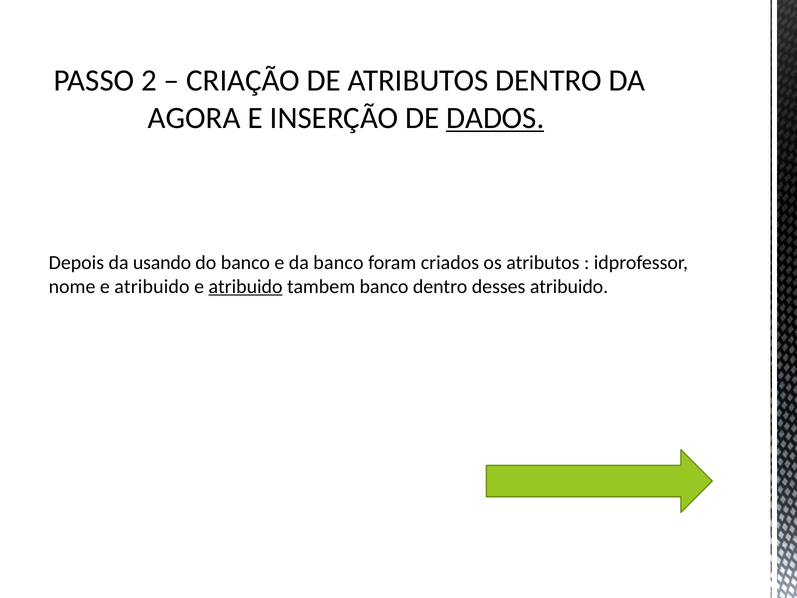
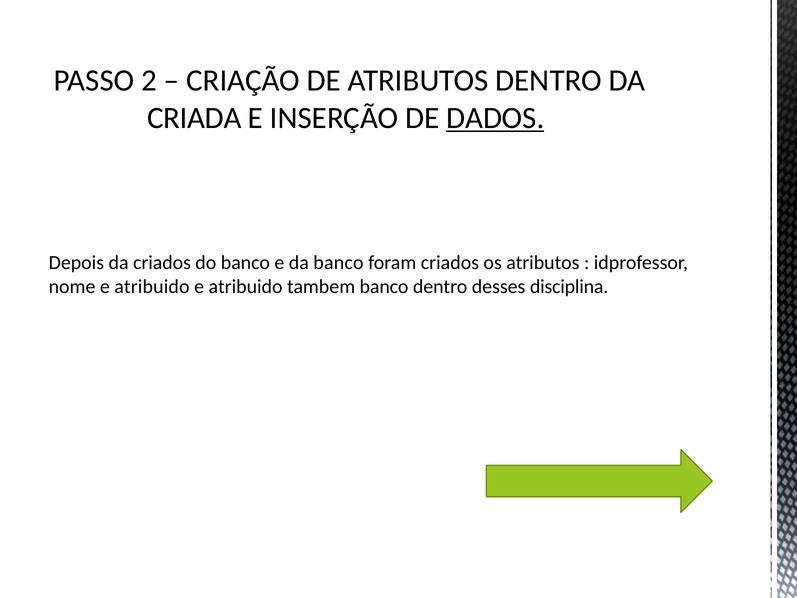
AGORA: AGORA -> CRIADA
da usando: usando -> criados
atribuido at (246, 286) underline: present -> none
desses atribuido: atribuido -> disciplina
